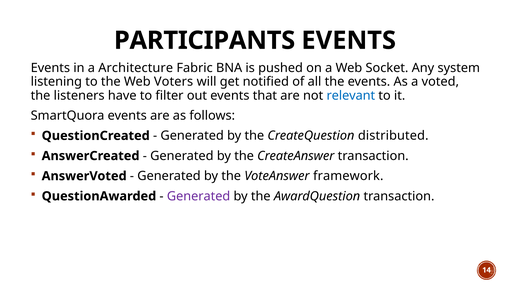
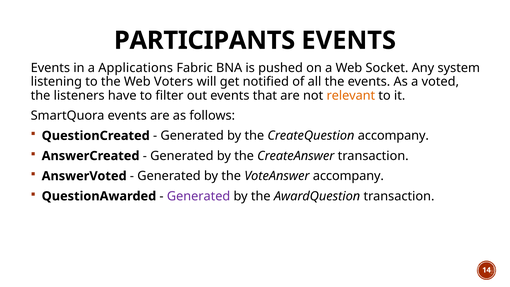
Architecture: Architecture -> Applications
relevant colour: blue -> orange
CreateQuestion distributed: distributed -> accompany
VoteAnswer framework: framework -> accompany
